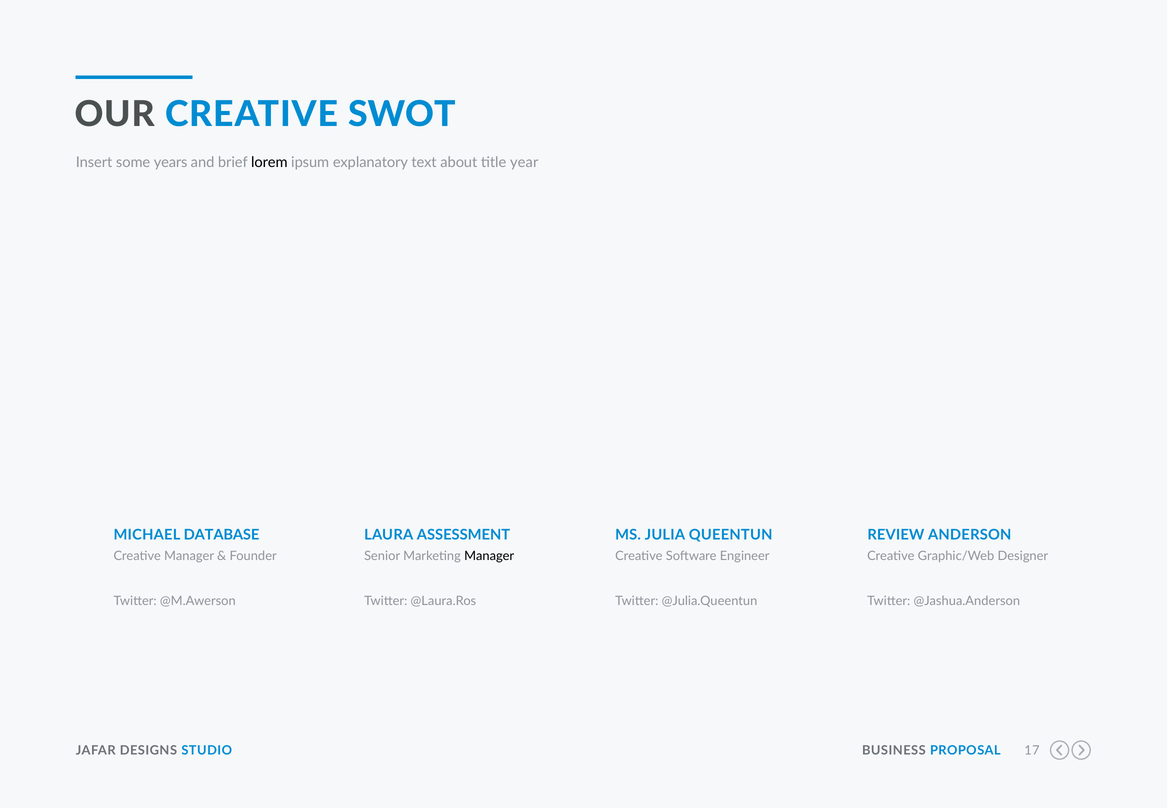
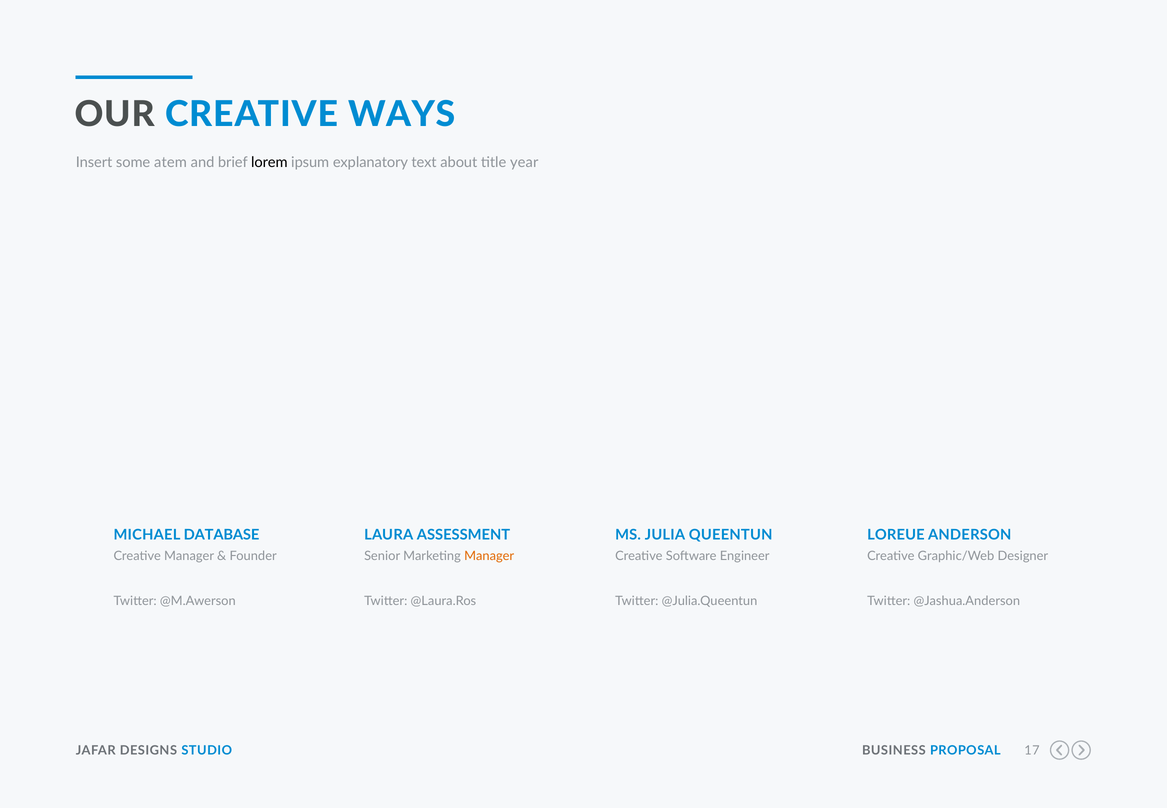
SWOT: SWOT -> WAYS
years: years -> atem
REVIEW: REVIEW -> LOREUE
Manager at (489, 556) colour: black -> orange
